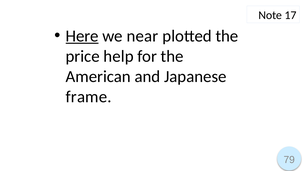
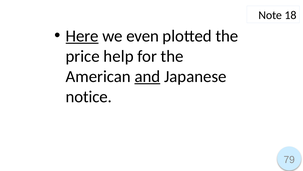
17: 17 -> 18
near: near -> even
and underline: none -> present
frame: frame -> notice
